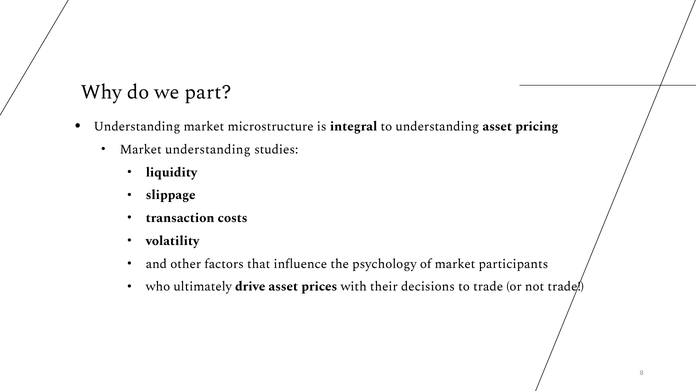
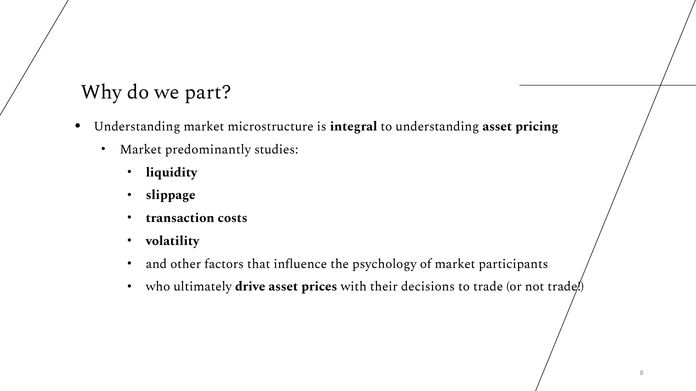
Market understanding: understanding -> predominantly
